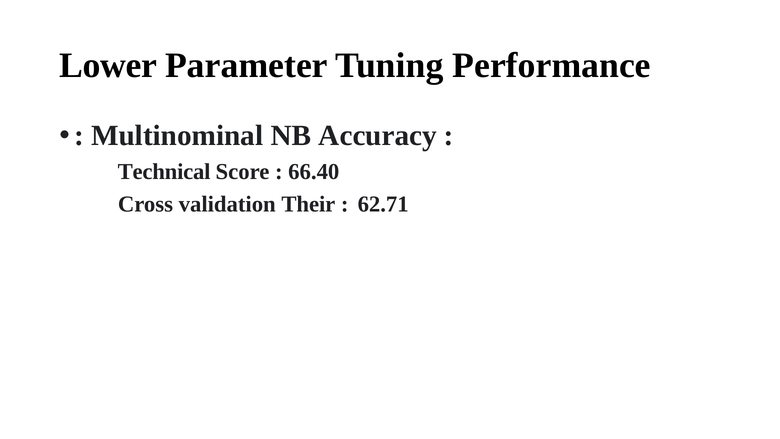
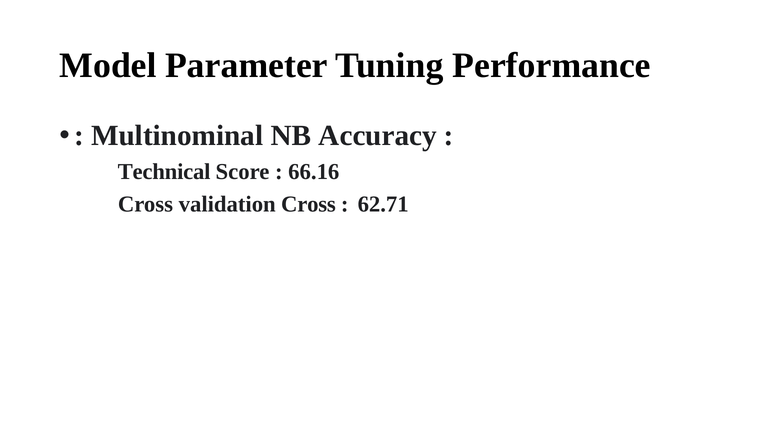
Lower: Lower -> Model
66.40: 66.40 -> 66.16
validation Their: Their -> Cross
